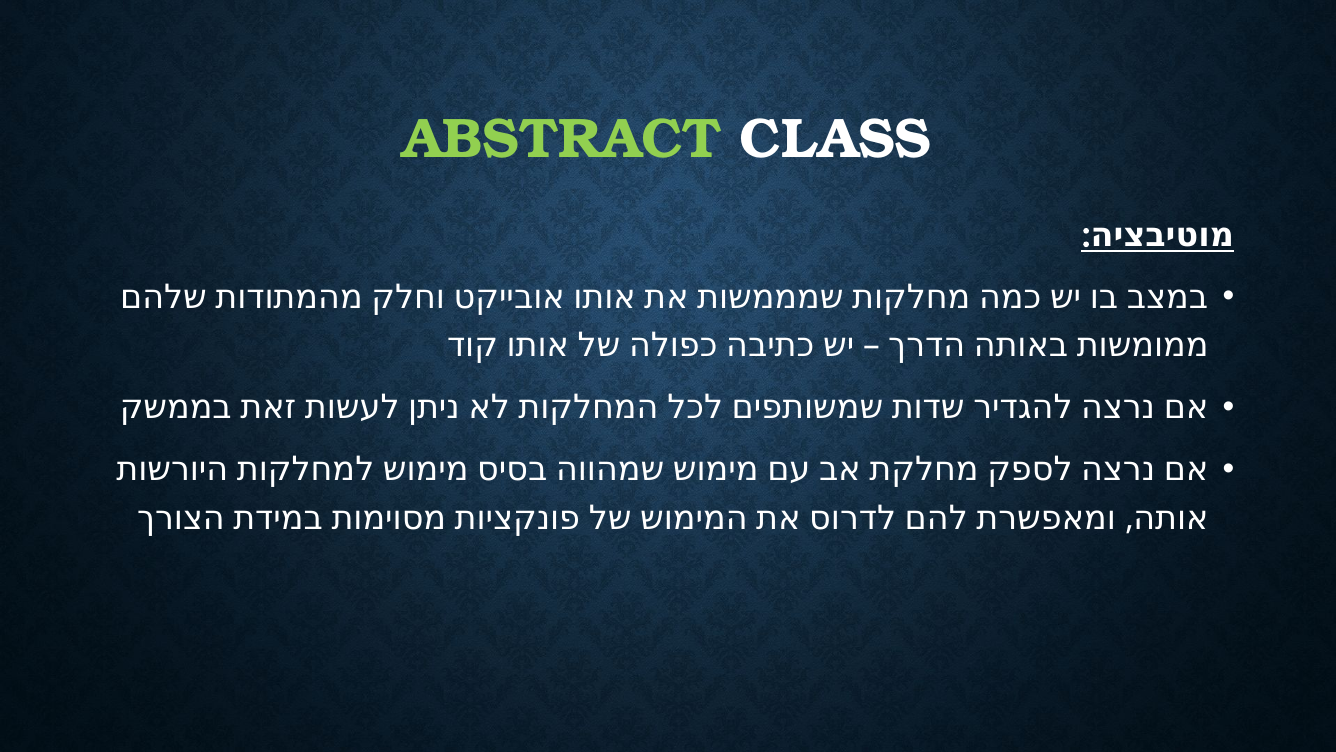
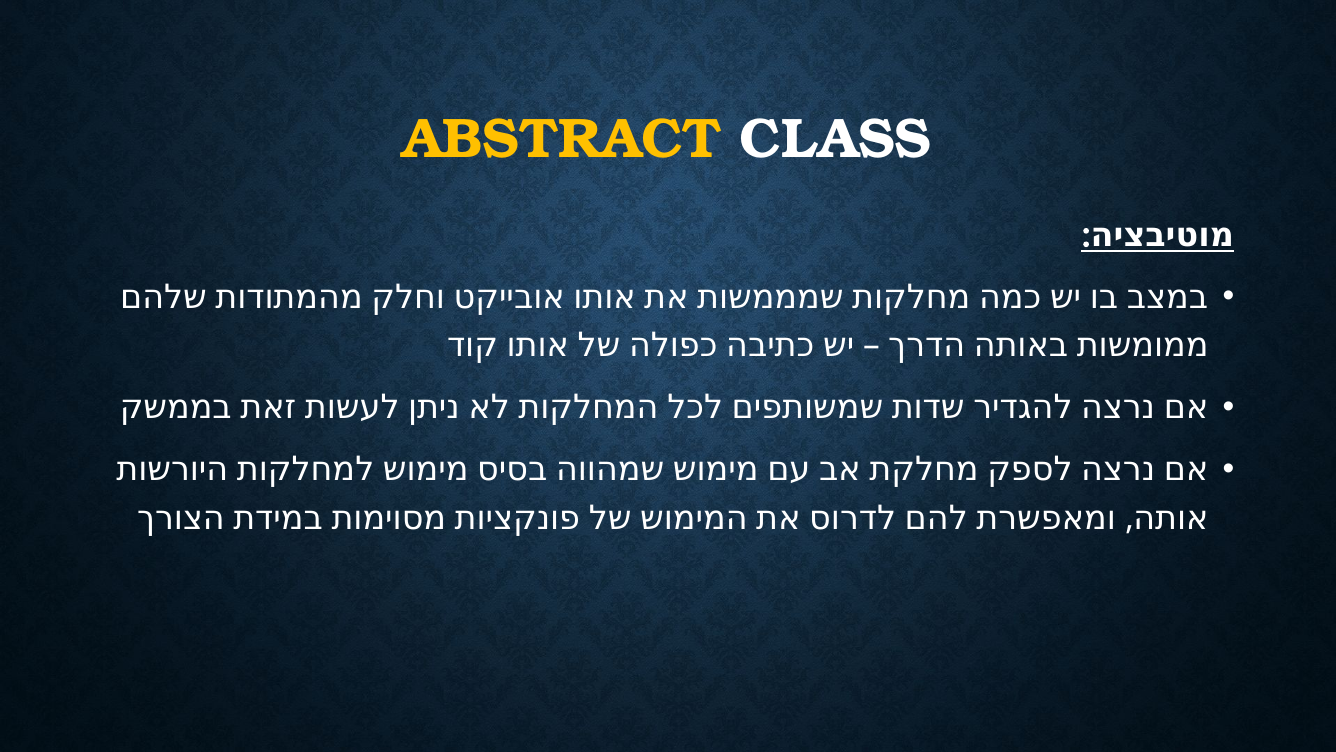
ABSTRACT colour: light green -> yellow
